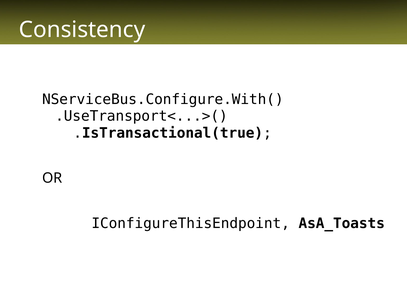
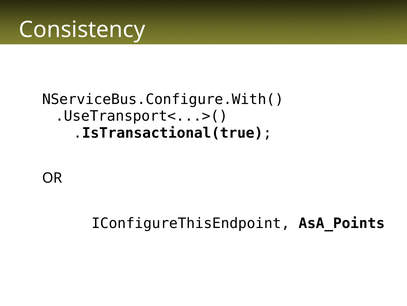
AsA_Toasts: AsA_Toasts -> AsA_Points
